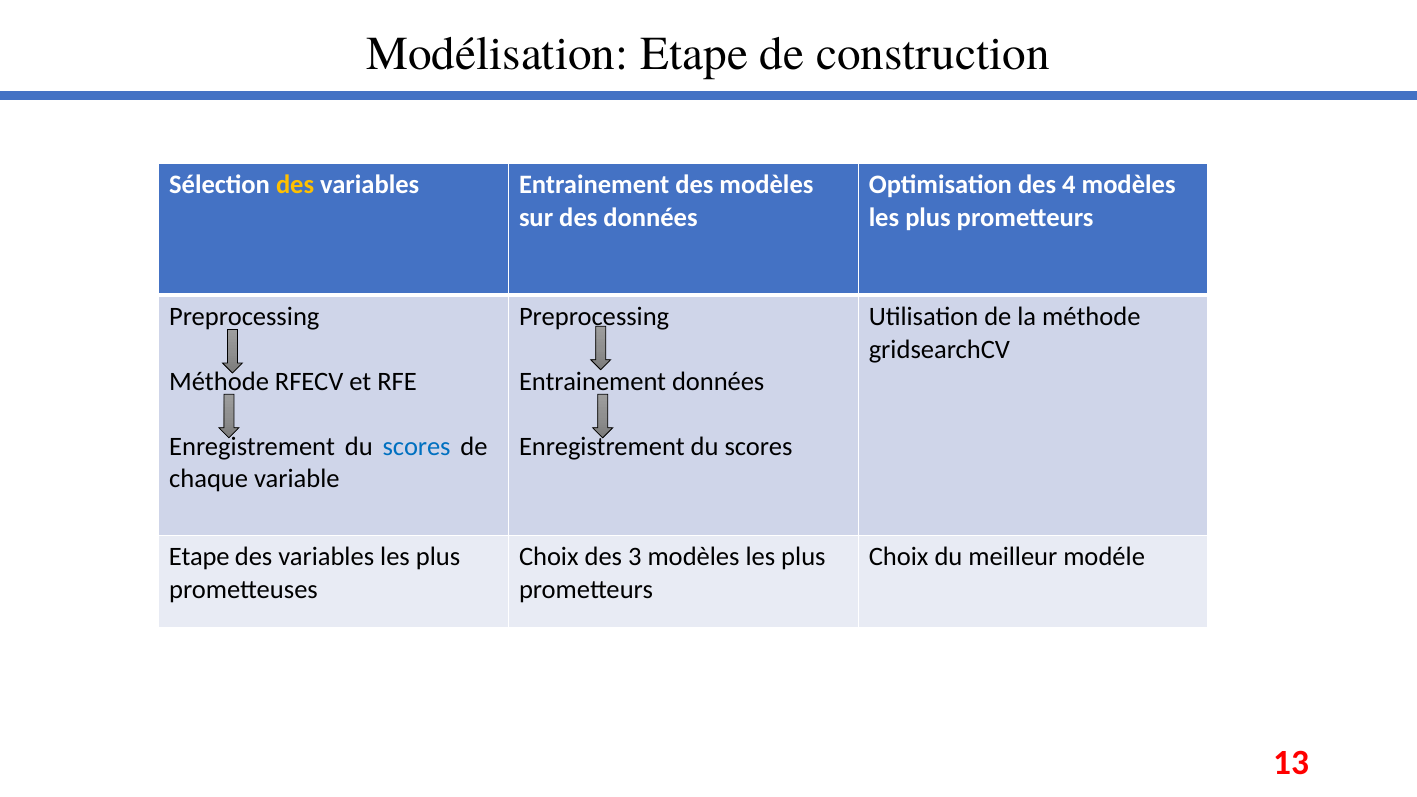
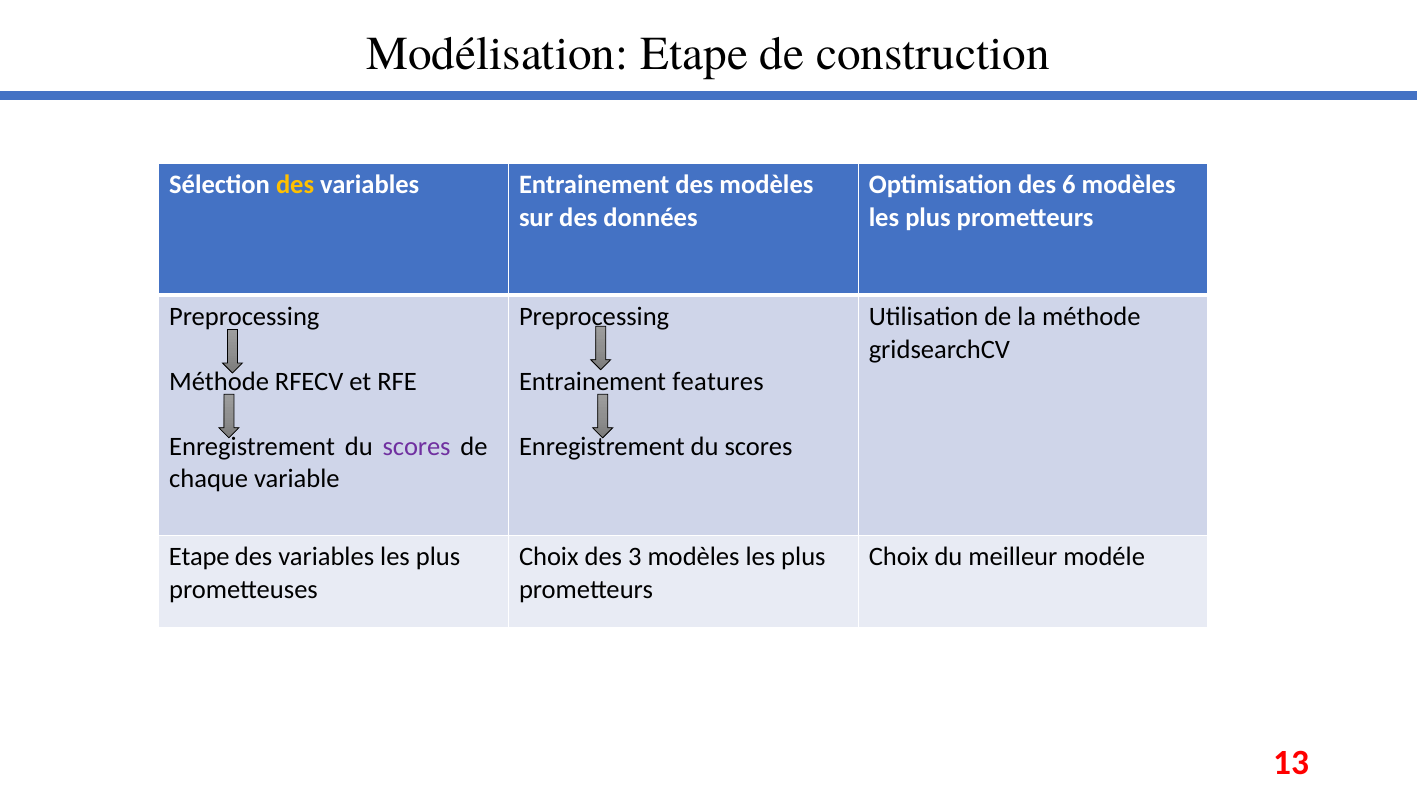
4: 4 -> 6
Entrainement données: données -> features
scores at (417, 447) colour: blue -> purple
